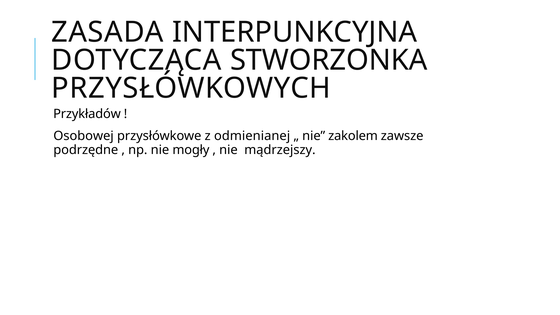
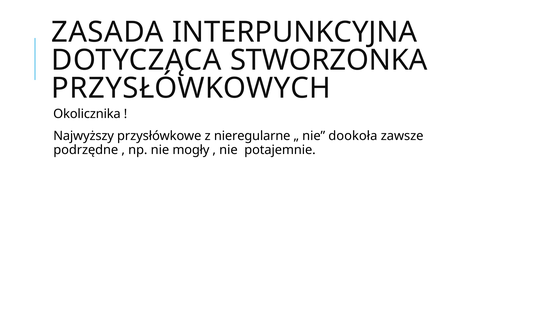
Przykładów: Przykładów -> Okolicznika
Osobowej: Osobowej -> Najwyższy
odmienianej: odmienianej -> nieregularne
zakolem: zakolem -> dookoła
mądrzejszy: mądrzejszy -> potajemnie
